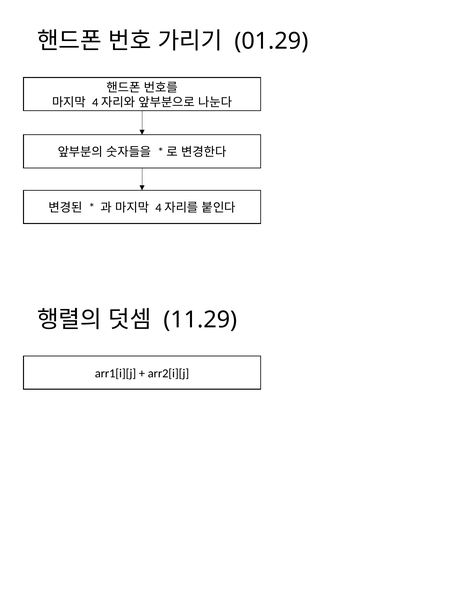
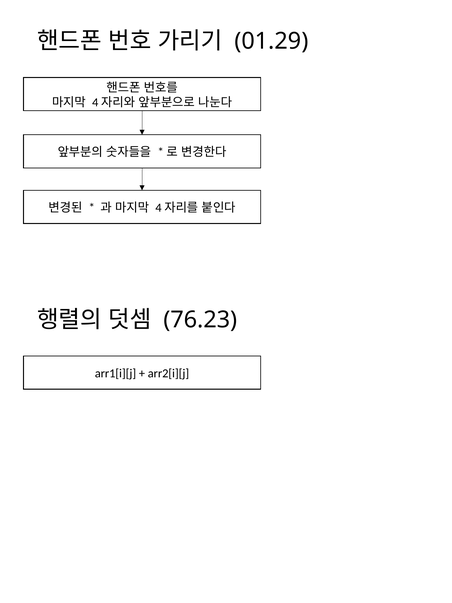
11.29: 11.29 -> 76.23
